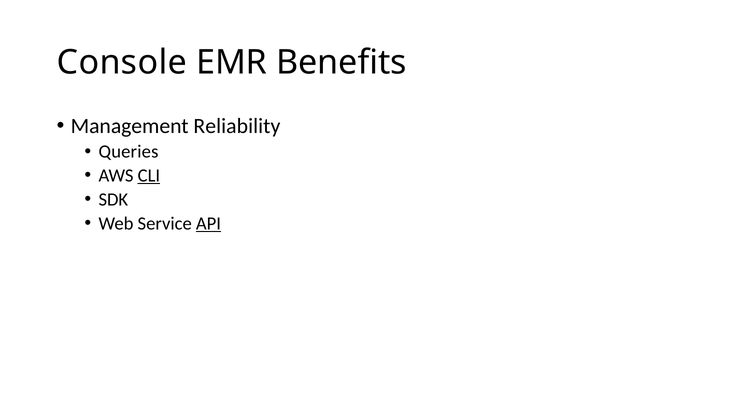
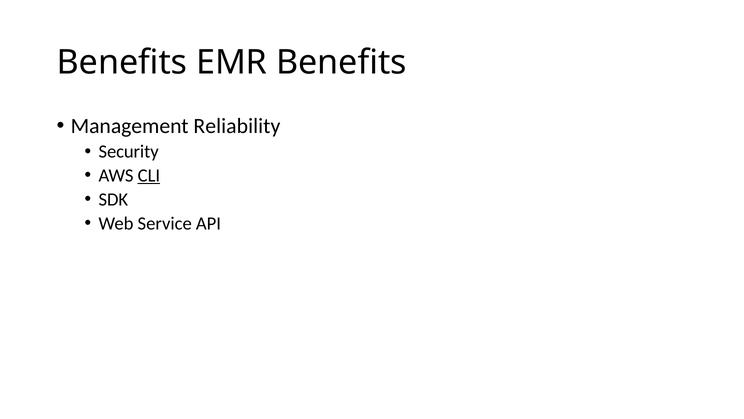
Console at (122, 62): Console -> Benefits
Queries: Queries -> Security
API underline: present -> none
